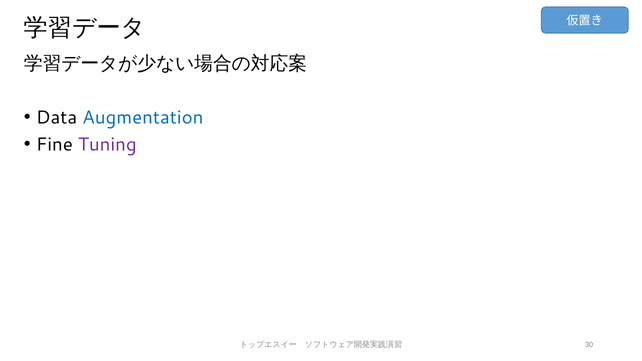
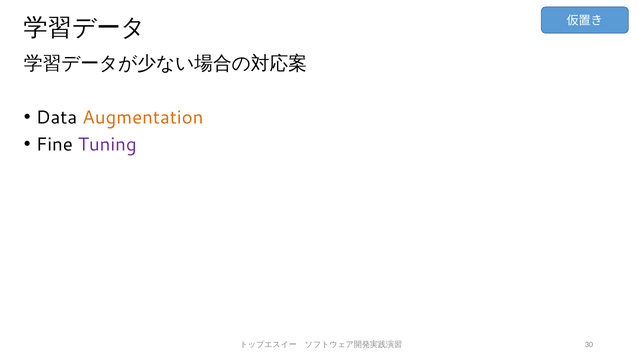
Augmentation colour: blue -> orange
